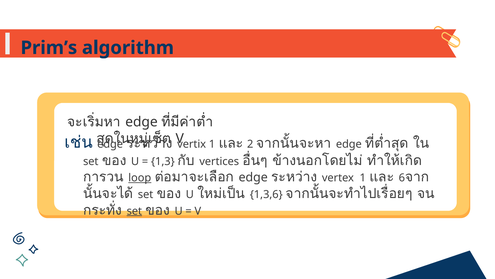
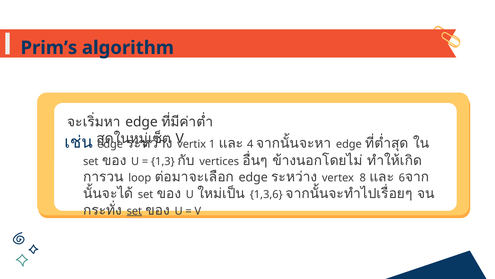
2: 2 -> 4
loop underline: present -> none
vertex 1: 1 -> 8
